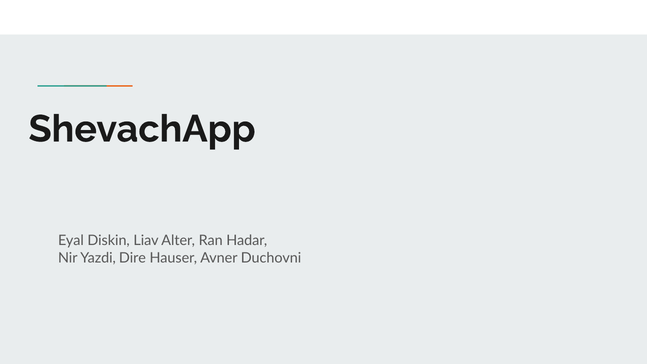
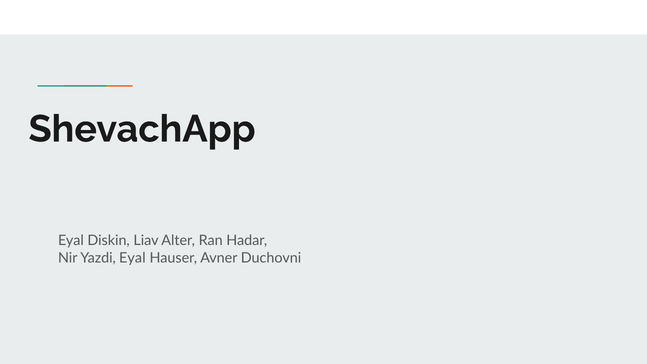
Yazdi Dire: Dire -> Eyal
